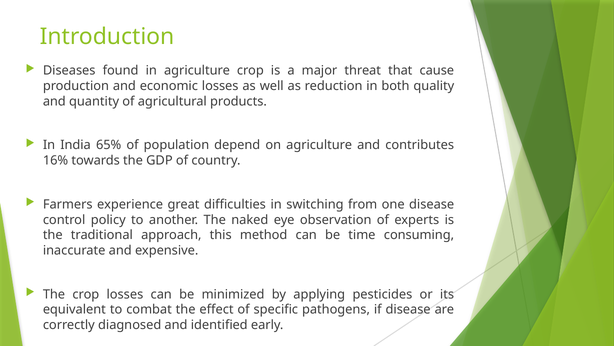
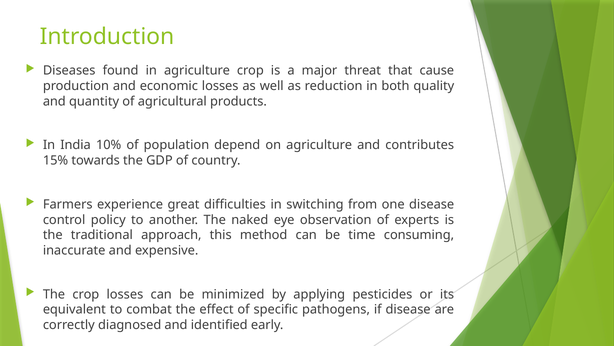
65%: 65% -> 10%
16%: 16% -> 15%
